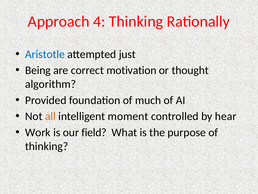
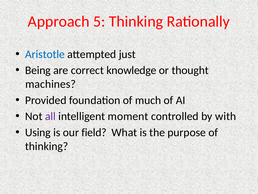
4: 4 -> 5
motivation: motivation -> knowledge
algorithm: algorithm -> machines
all colour: orange -> purple
hear: hear -> with
Work: Work -> Using
